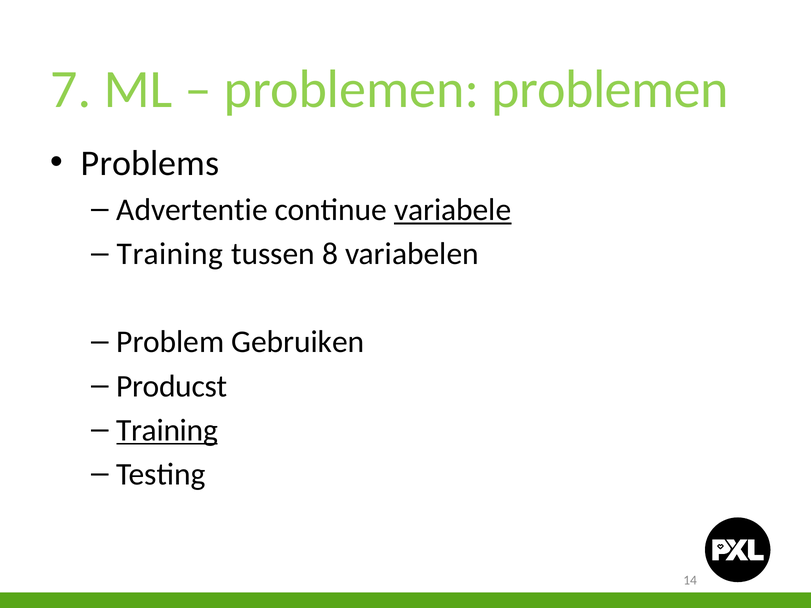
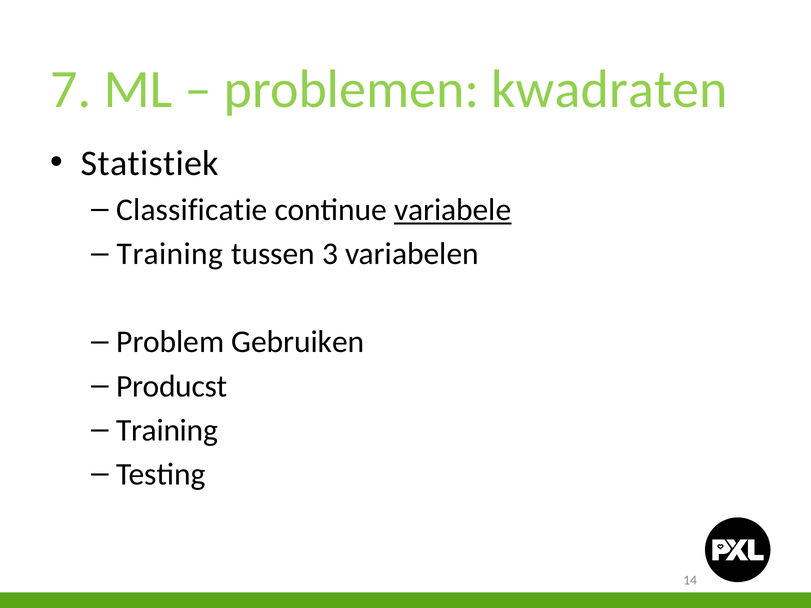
problemen problemen: problemen -> kwadraten
Problems: Problems -> Statistiek
Advertentie: Advertentie -> Classificatie
8: 8 -> 3
Training at (167, 430) underline: present -> none
